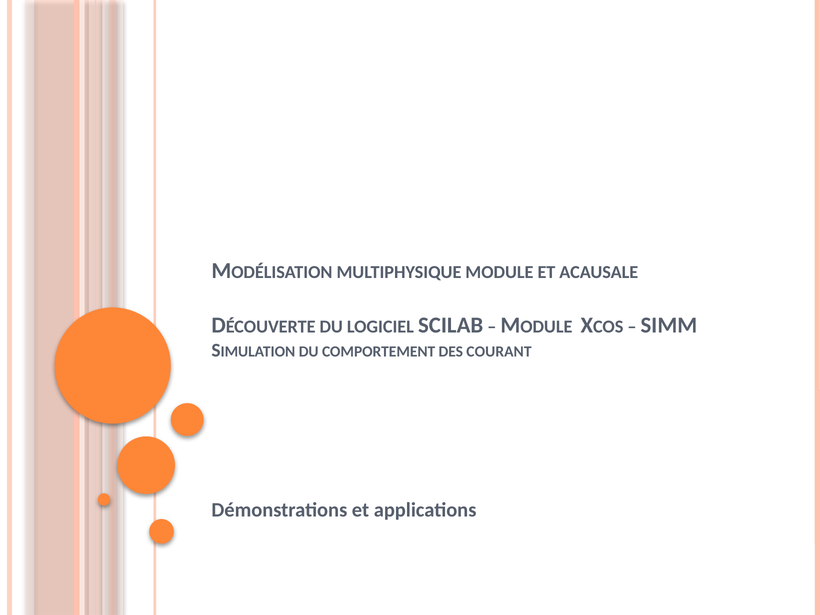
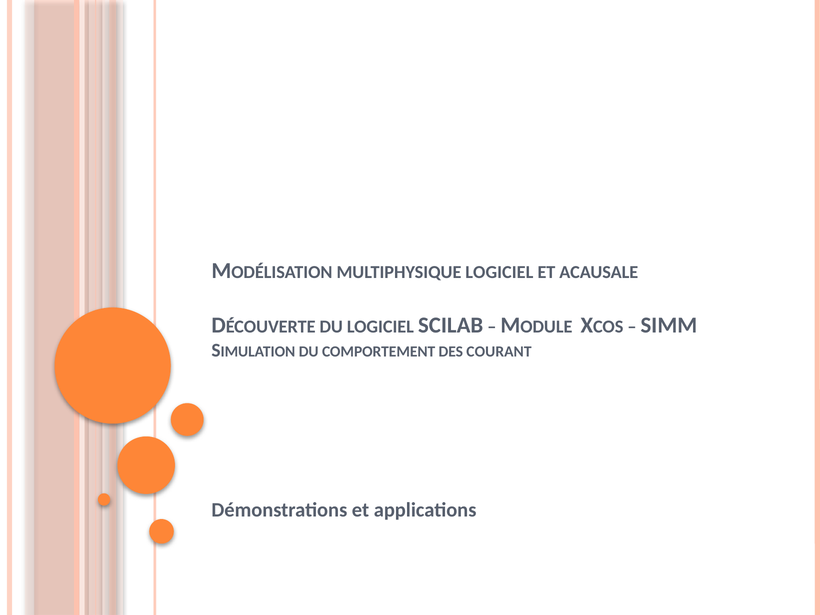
MULTIPHYSIQUE MODULE: MODULE -> LOGICIEL
